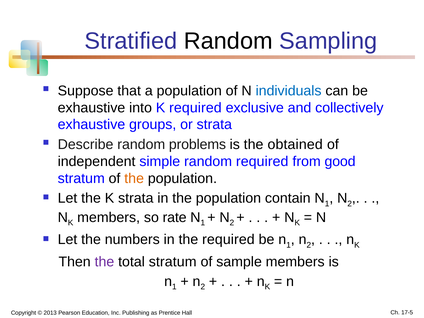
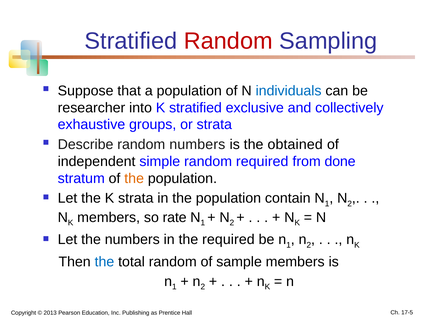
Random at (228, 41) colour: black -> red
exhaustive at (91, 108): exhaustive -> researcher
K required: required -> stratified
random problems: problems -> numbers
good: good -> done
the at (104, 262) colour: purple -> blue
total stratum: stratum -> random
